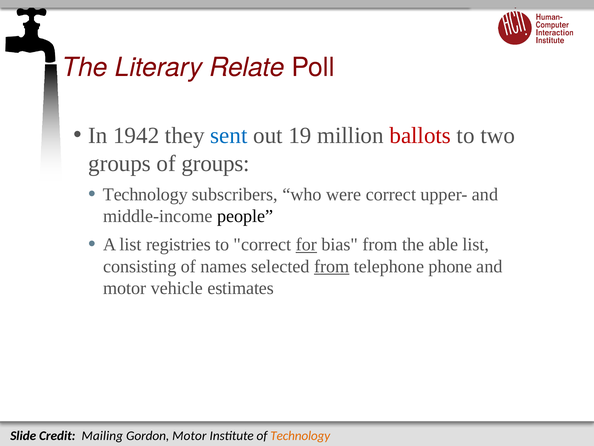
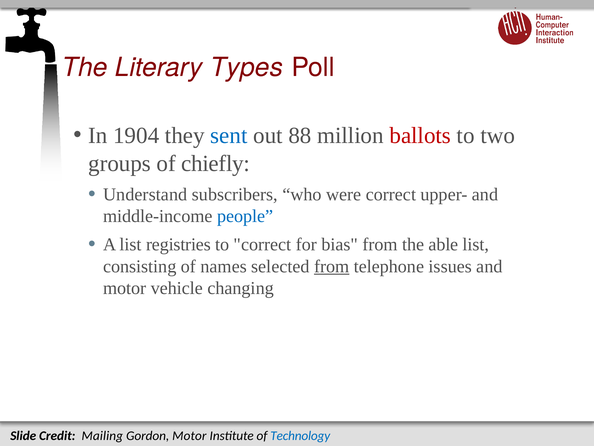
Relate: Relate -> Types
1942: 1942 -> 1904
19: 19 -> 88
of groups: groups -> chiefly
Technology at (145, 194): Technology -> Understand
people colour: black -> blue
for underline: present -> none
phone: phone -> issues
estimates: estimates -> changing
Technology at (300, 435) colour: orange -> blue
